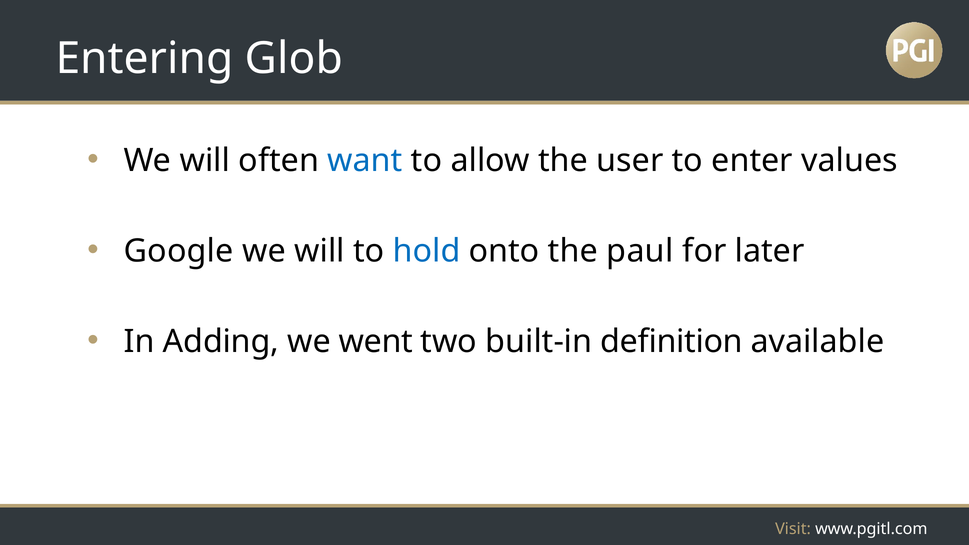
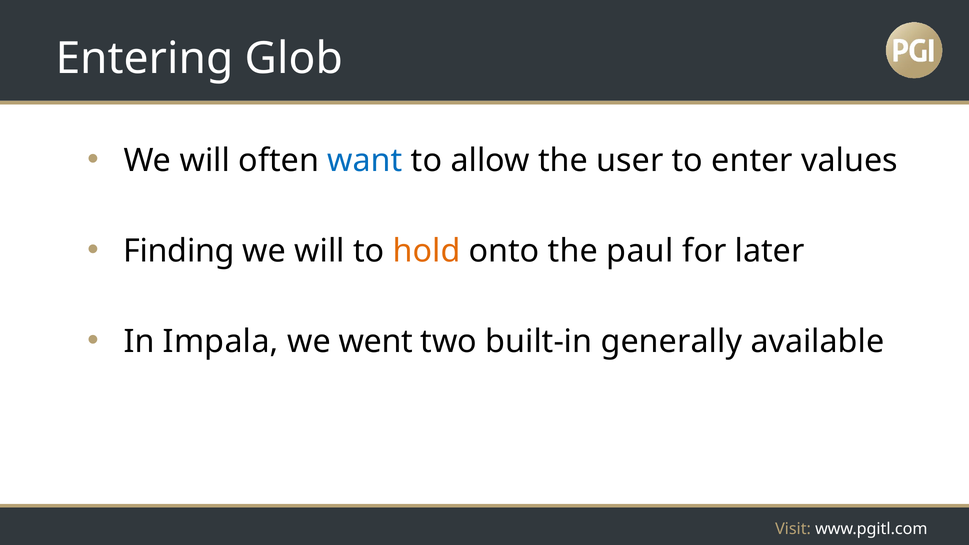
Google: Google -> Finding
hold colour: blue -> orange
Adding: Adding -> Impala
definition: definition -> generally
